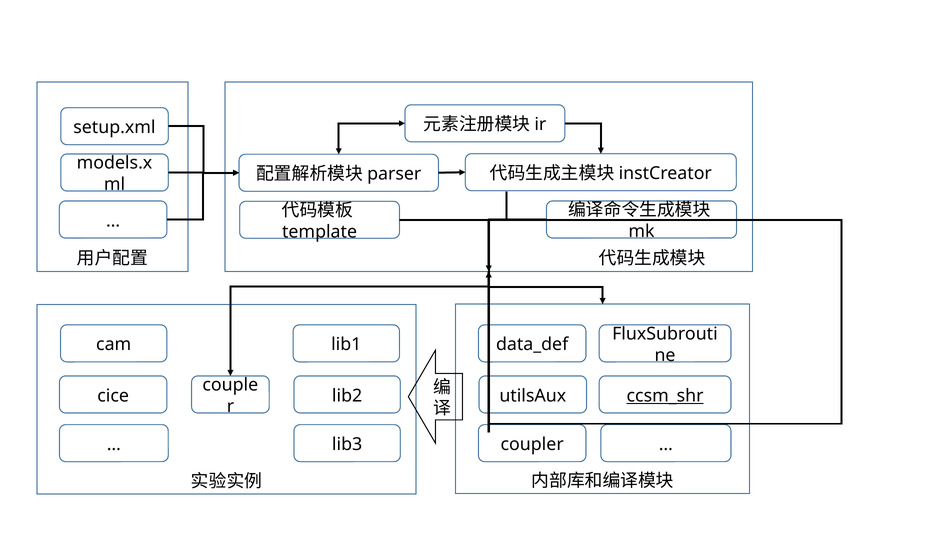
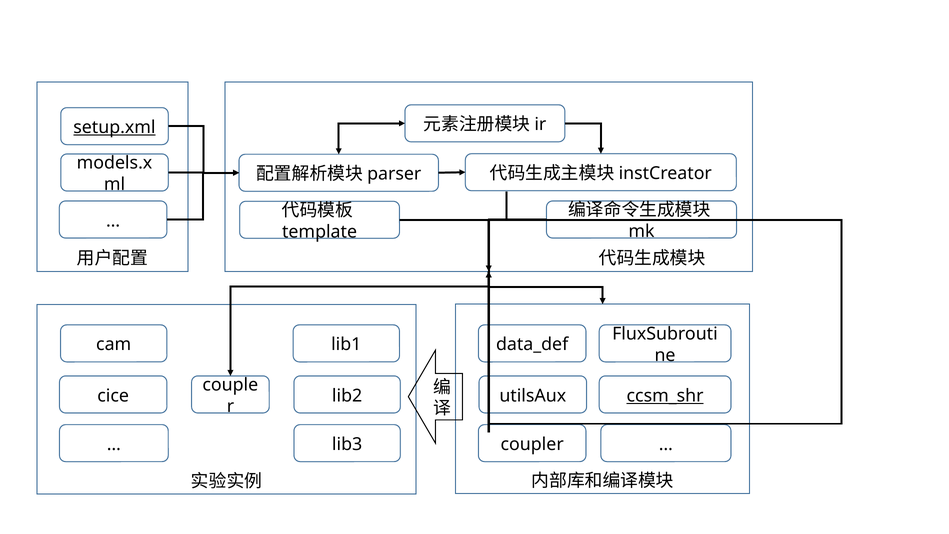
setup.xml underline: none -> present
